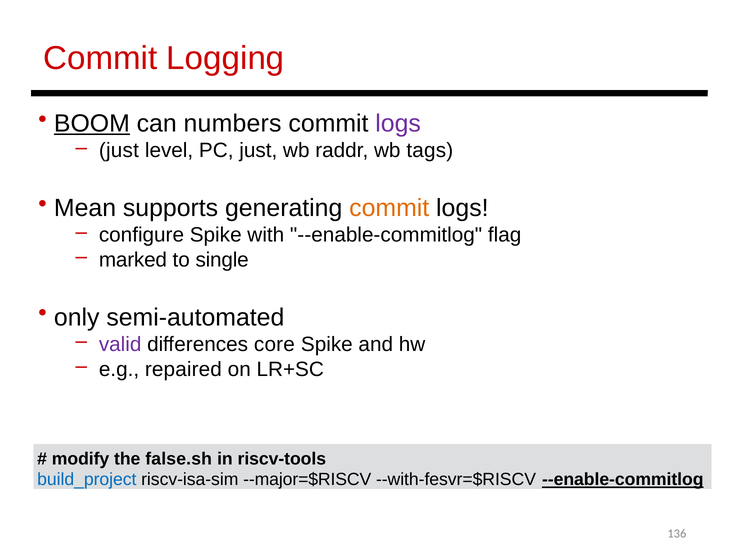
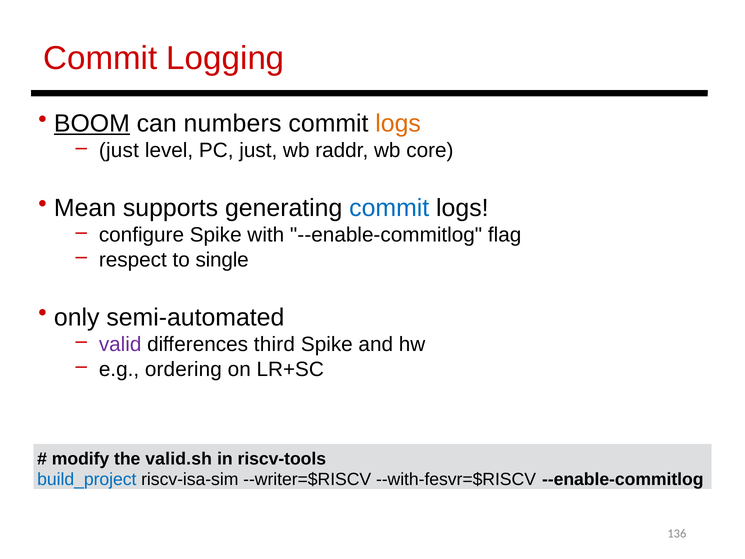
logs at (398, 123) colour: purple -> orange
tags: tags -> core
commit at (389, 208) colour: orange -> blue
marked: marked -> respect
core: core -> third
repaired: repaired -> ordering
false.sh: false.sh -> valid.sh
--major=$RISCV: --major=$RISCV -> --writer=$RISCV
--enable-commitlog underline: present -> none
